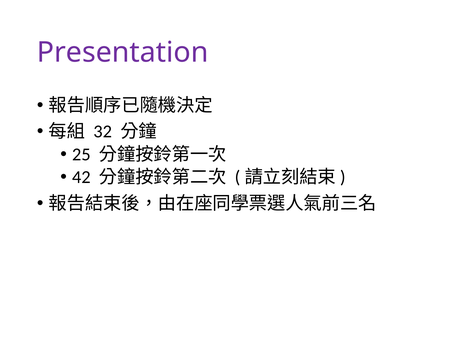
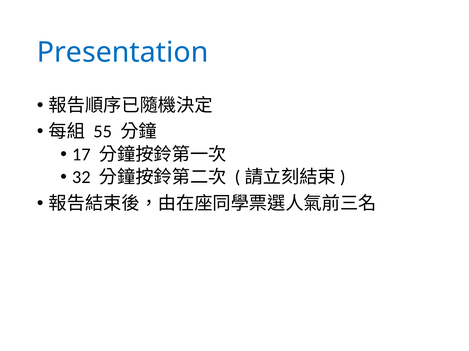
Presentation colour: purple -> blue
32: 32 -> 55
25: 25 -> 17
42: 42 -> 32
